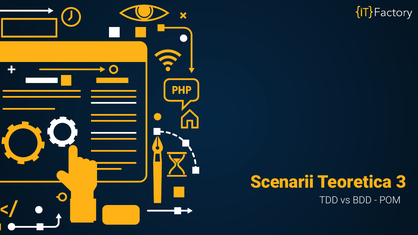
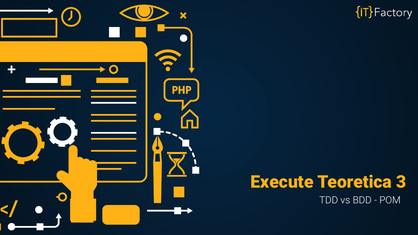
Scenarii: Scenarii -> Execute
